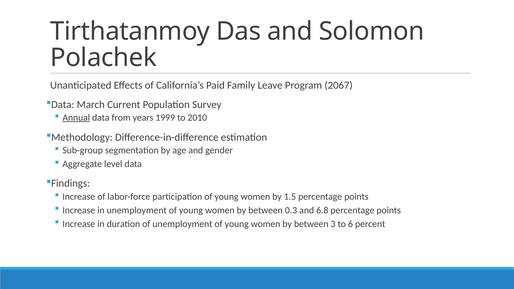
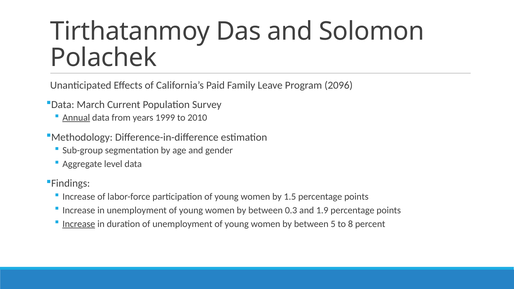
2067: 2067 -> 2096
6.8: 6.8 -> 1.9
Increase at (79, 224) underline: none -> present
3: 3 -> 5
6: 6 -> 8
